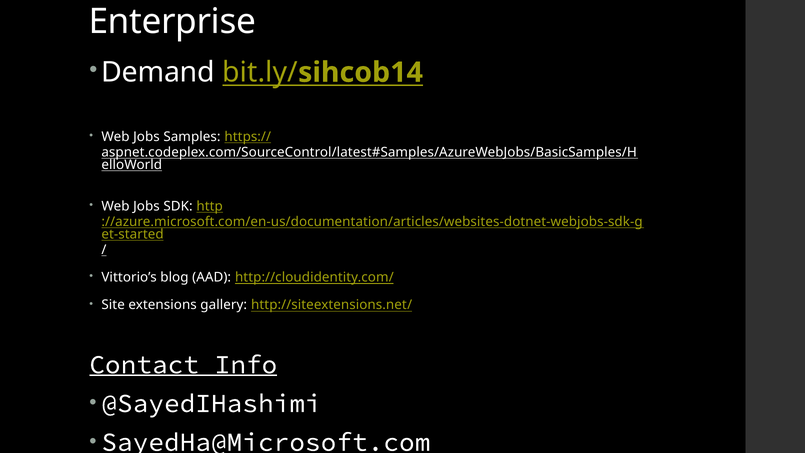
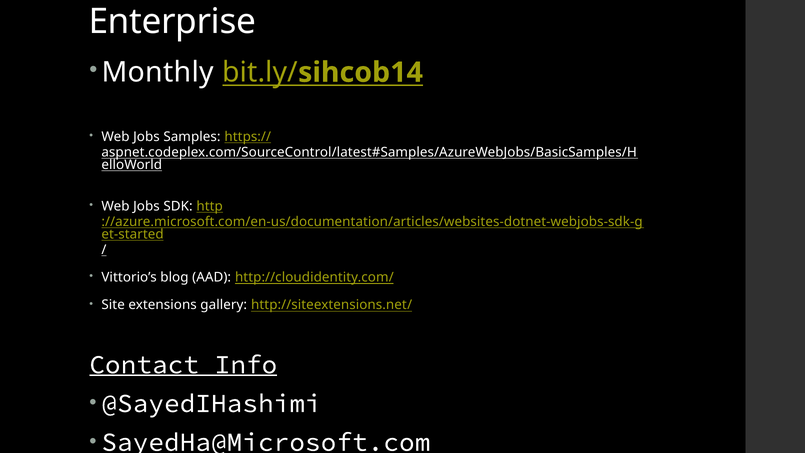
Demand: Demand -> Monthly
